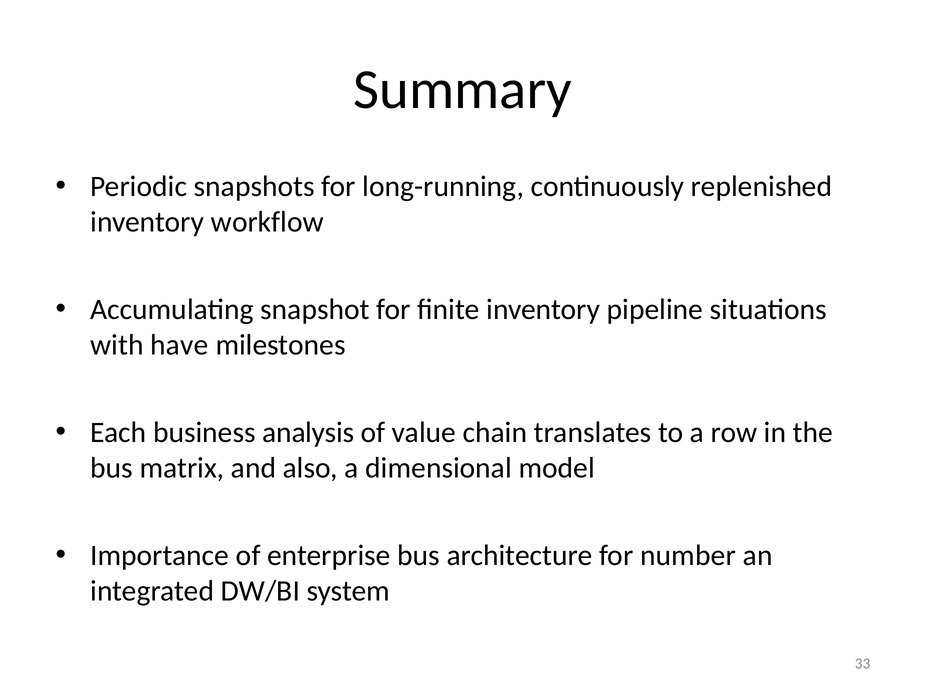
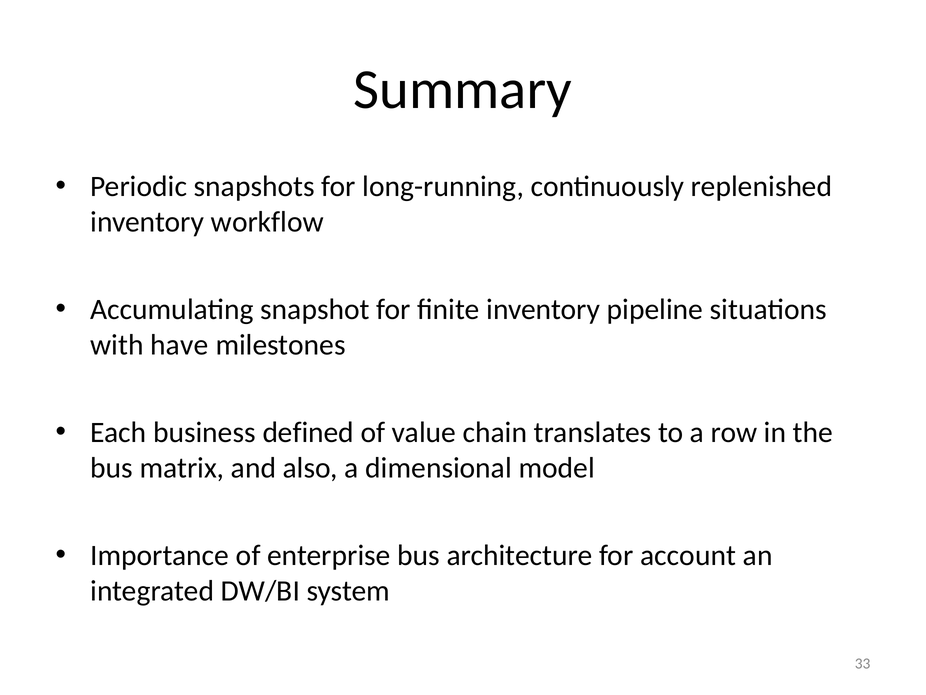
analysis: analysis -> defined
number: number -> account
